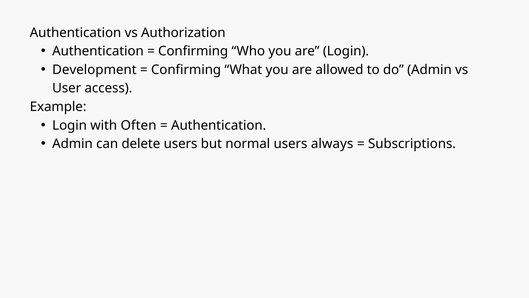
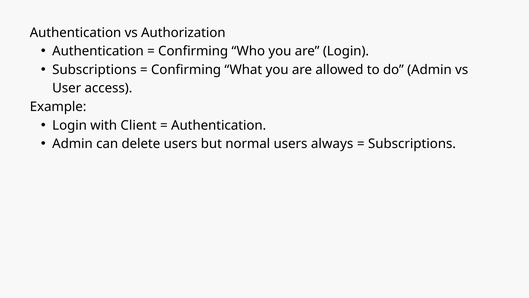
Development at (94, 70): Development -> Subscriptions
Often: Often -> Client
